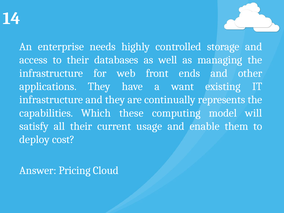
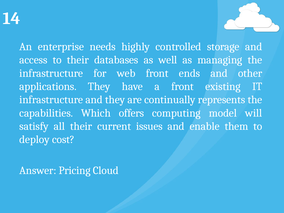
a want: want -> front
these: these -> offers
usage: usage -> issues
